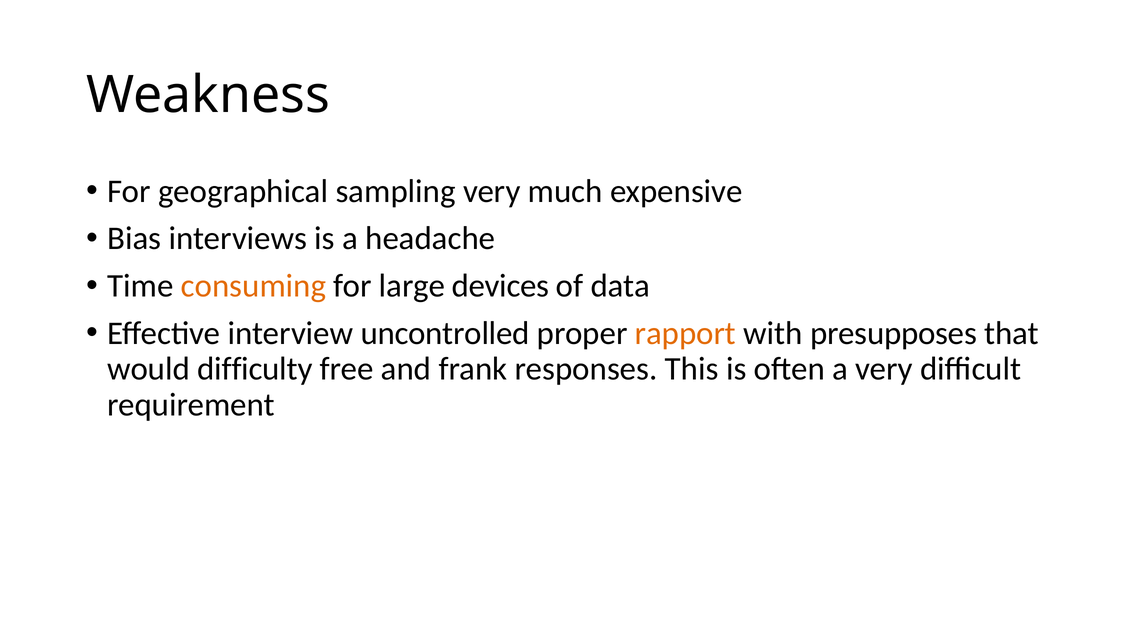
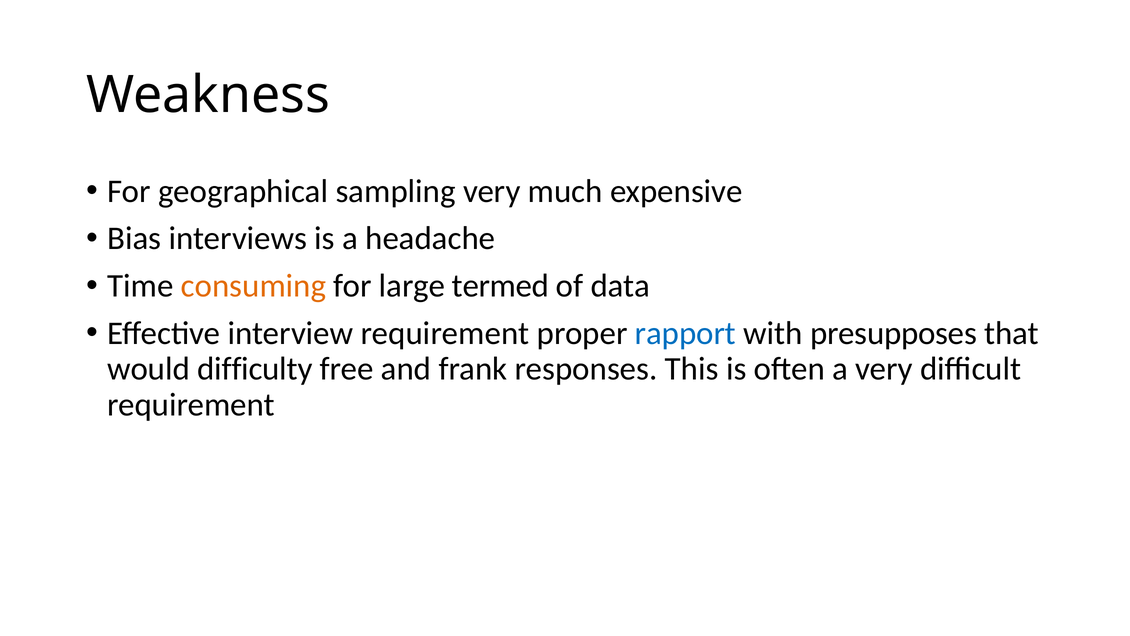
devices: devices -> termed
interview uncontrolled: uncontrolled -> requirement
rapport colour: orange -> blue
